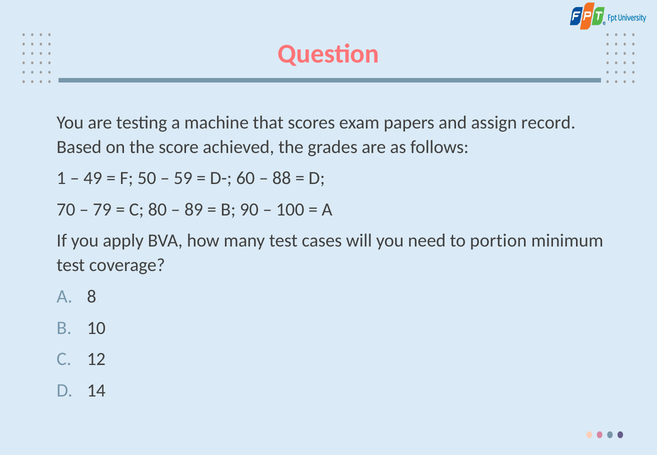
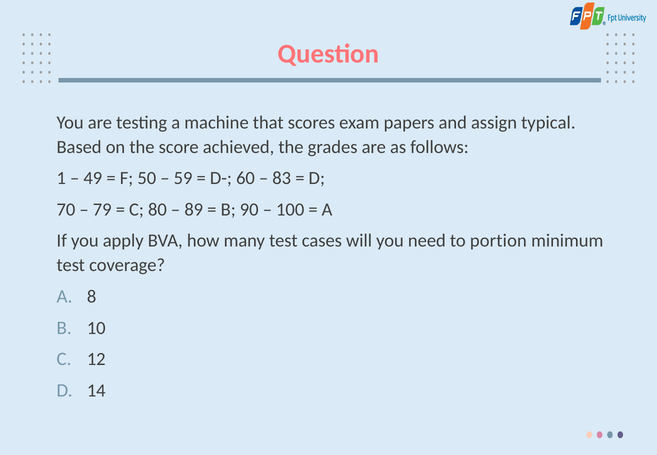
record: record -> typical
88: 88 -> 83
